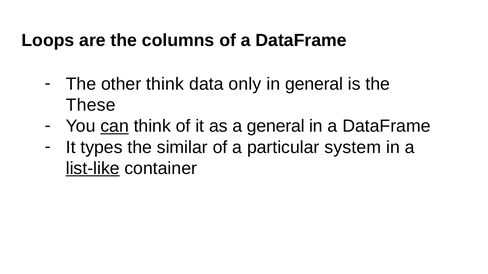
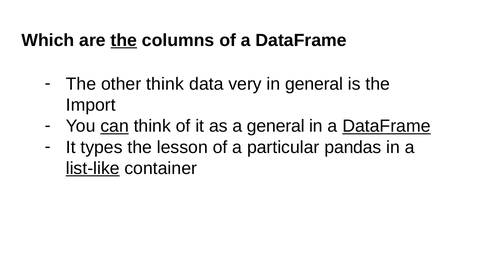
Loops: Loops -> Which
the at (124, 40) underline: none -> present
only: only -> very
These: These -> Import
DataFrame at (386, 126) underline: none -> present
similar: similar -> lesson
system: system -> pandas
